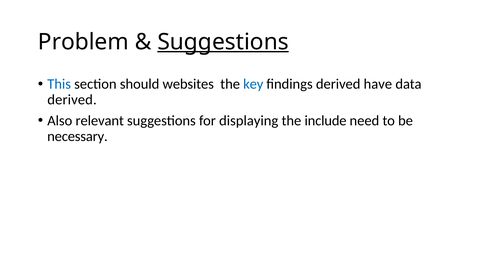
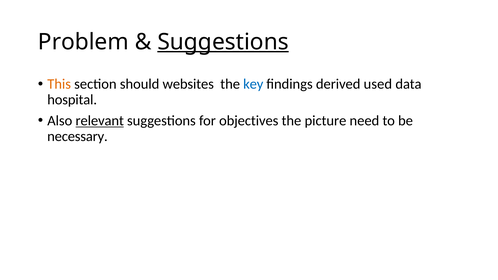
This colour: blue -> orange
have: have -> used
derived at (72, 100): derived -> hospital
relevant underline: none -> present
displaying: displaying -> objectives
include: include -> picture
